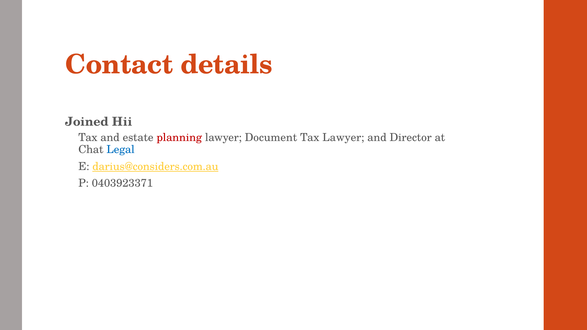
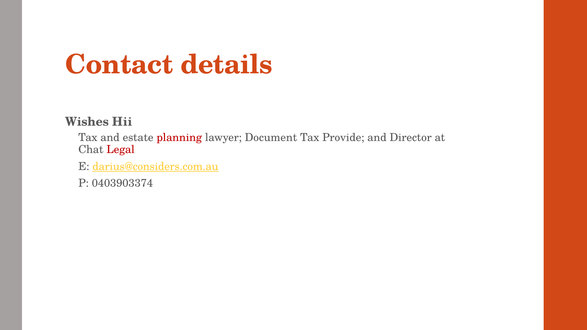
Joined: Joined -> Wishes
Tax Lawyer: Lawyer -> Provide
Legal colour: blue -> red
0403923371: 0403923371 -> 0403903374
